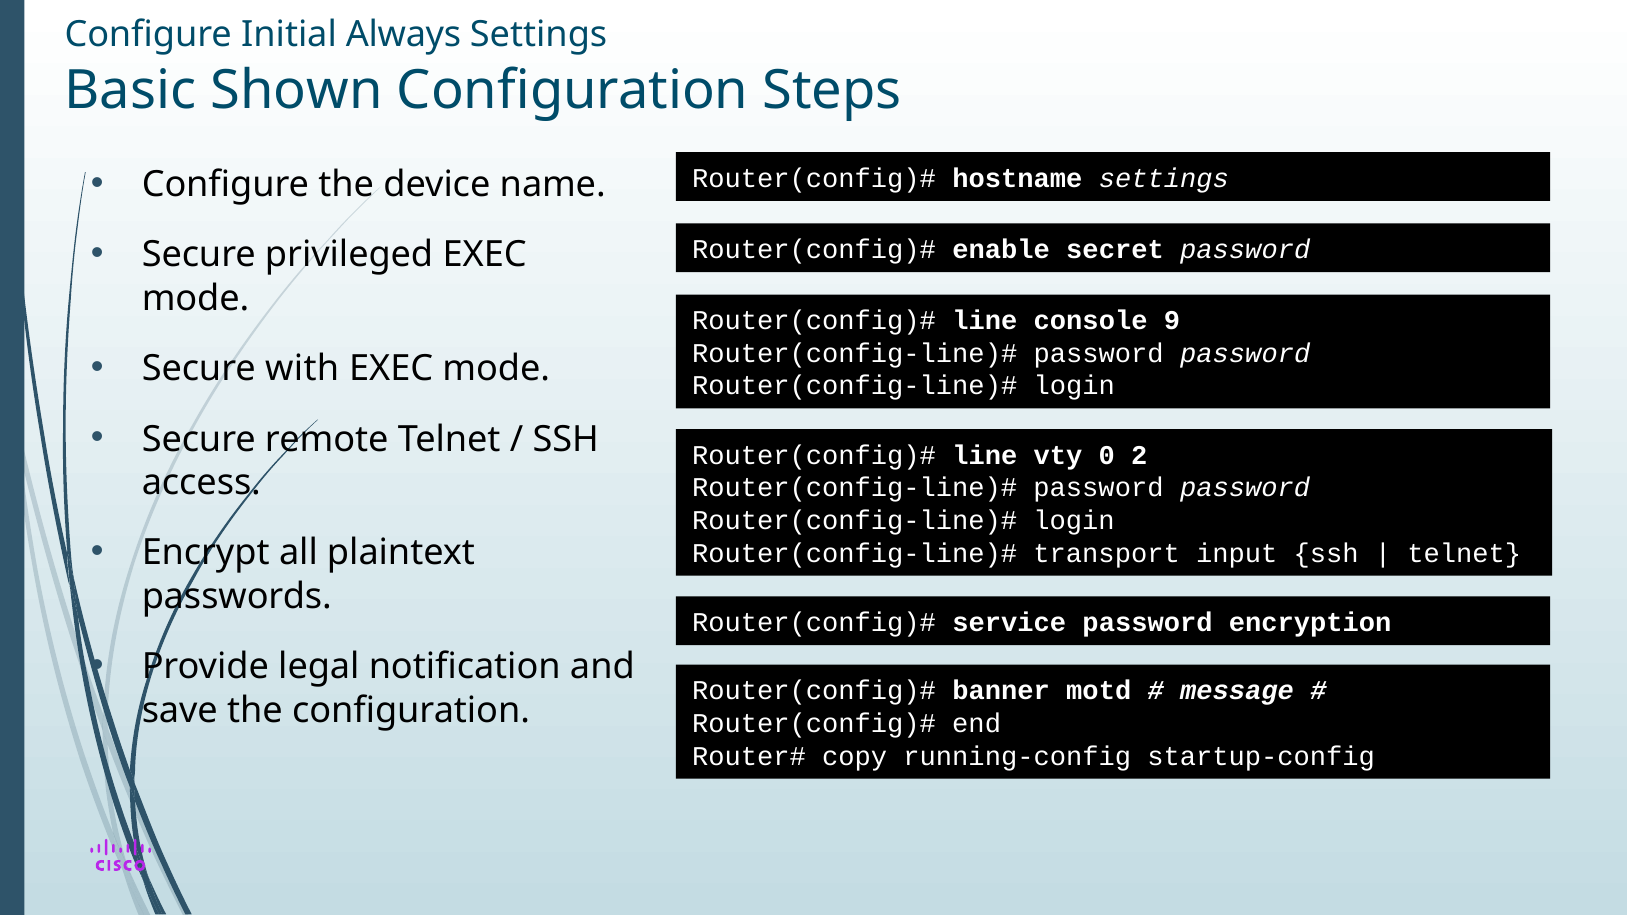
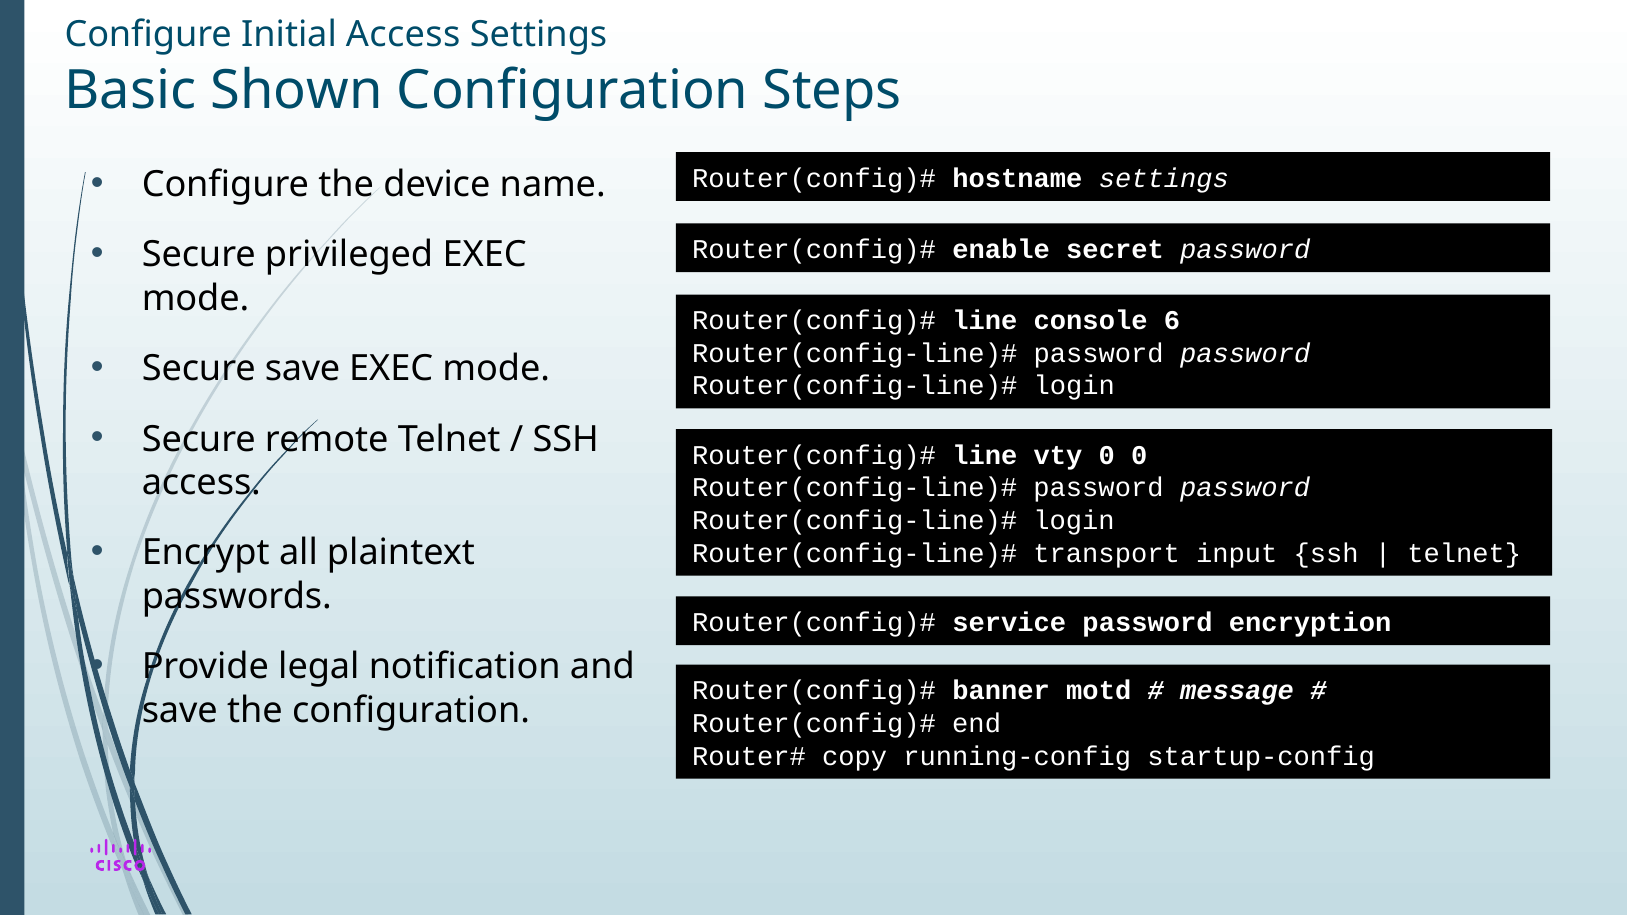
Initial Always: Always -> Access
9: 9 -> 6
Secure with: with -> save
0 2: 2 -> 0
